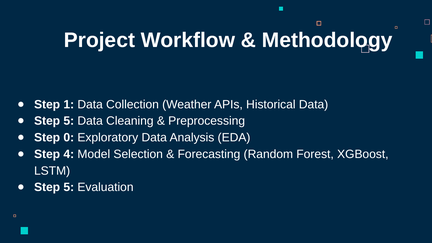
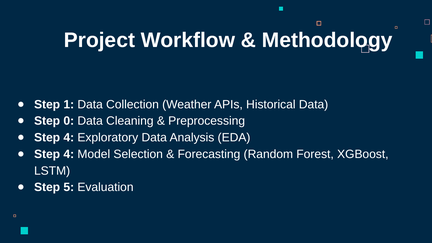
5 at (69, 121): 5 -> 0
0 at (69, 138): 0 -> 4
